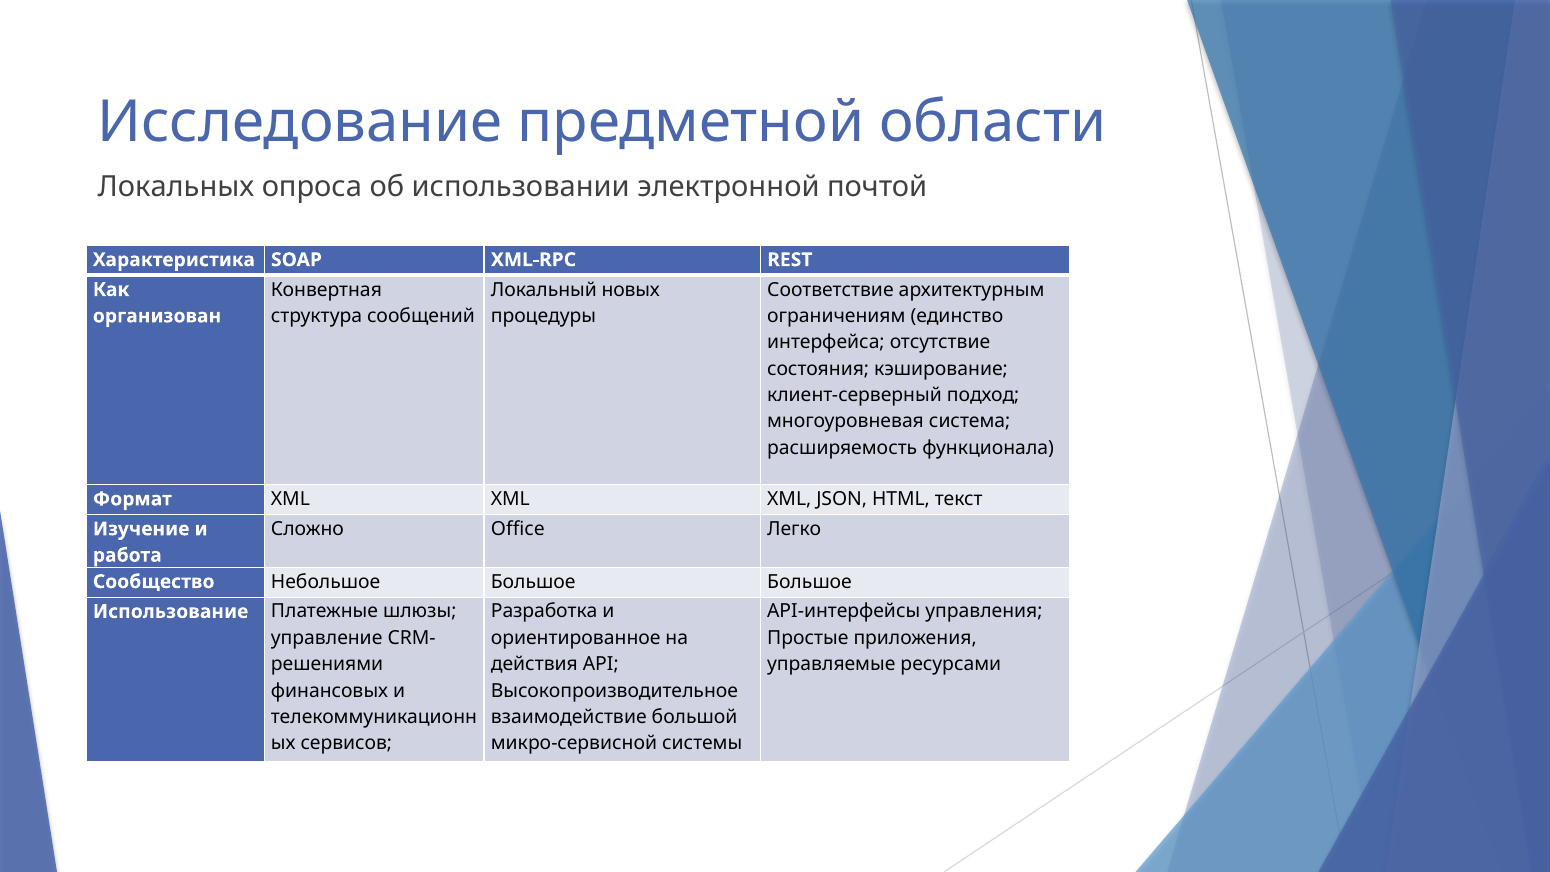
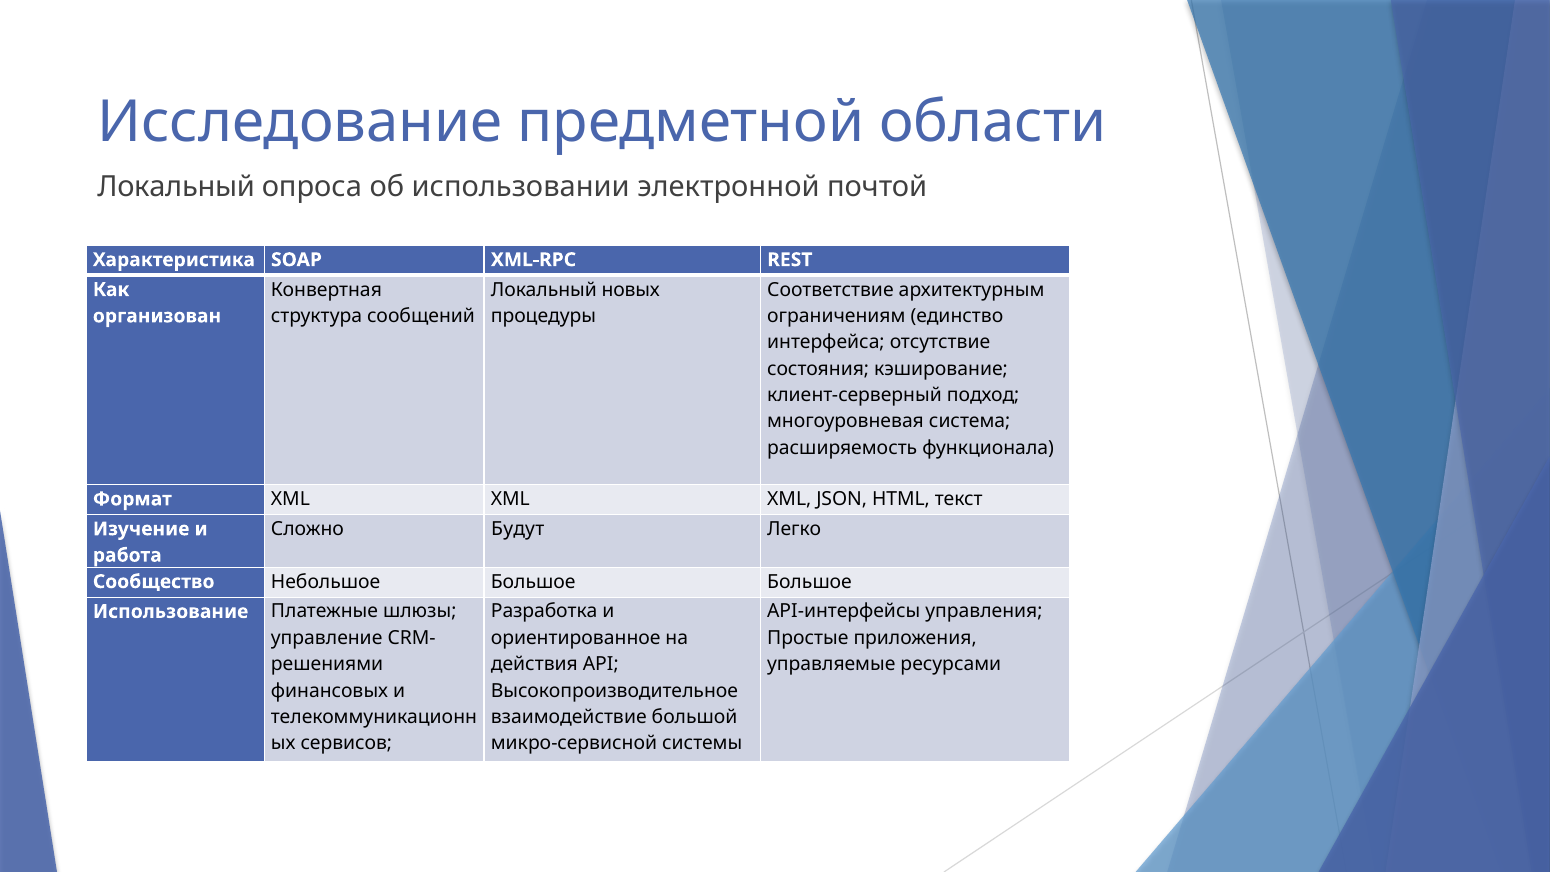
Локальных at (176, 187): Локальных -> Локальный
Office: Office -> Будут
